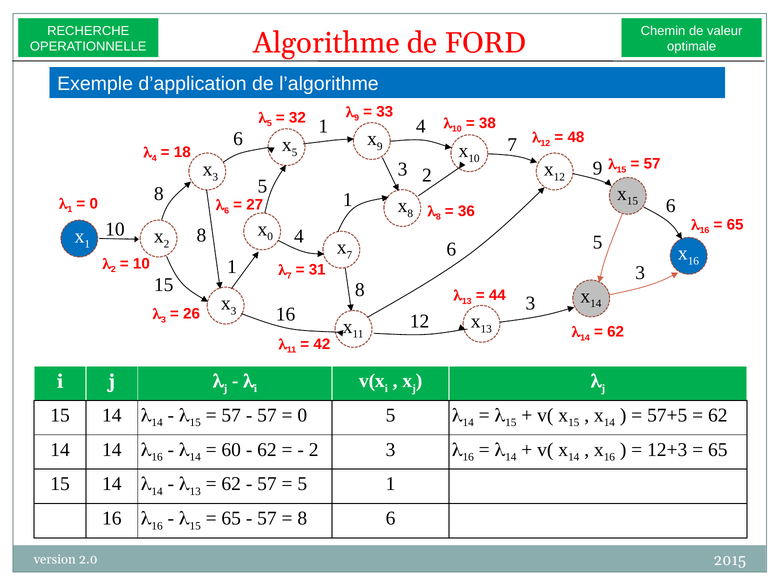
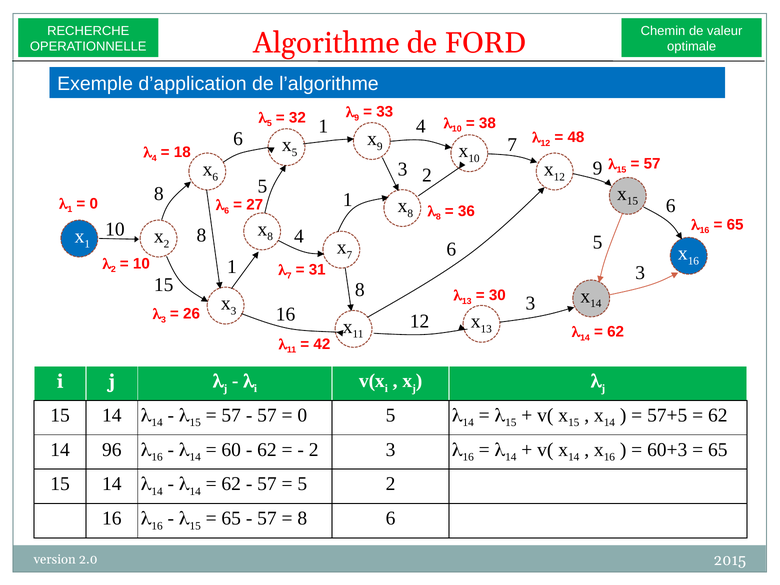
3 at (215, 177): 3 -> 6
0 at (270, 237): 0 -> 8
44: 44 -> 30
14 14: 14 -> 96
12+3: 12+3 -> 60+3
13 at (195, 492): 13 -> 14
1 at (391, 484): 1 -> 2
